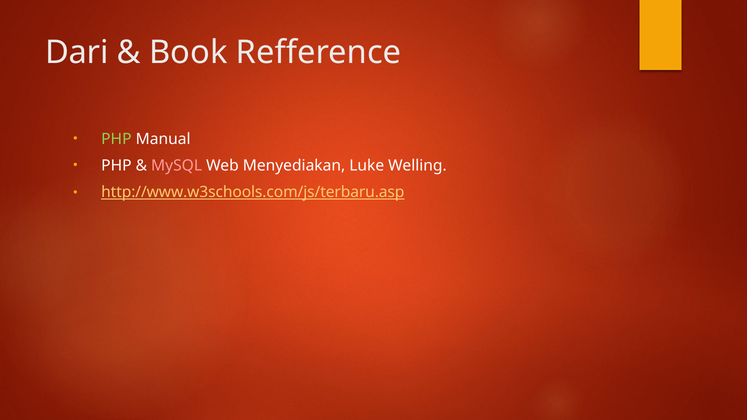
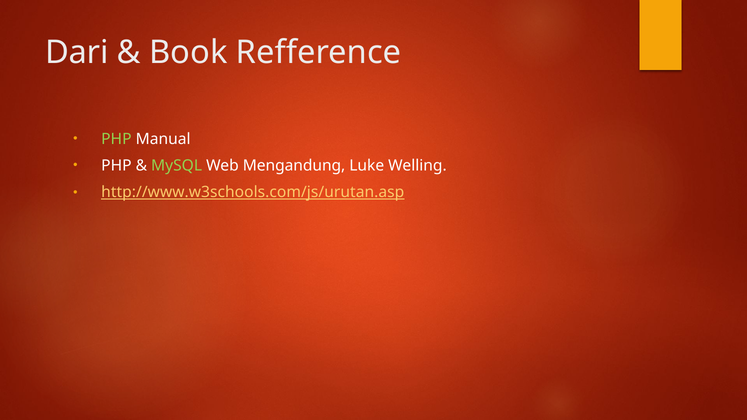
MySQL colour: pink -> light green
Menyediakan: Menyediakan -> Mengandung
http://www.w3schools.com/js/terbaru.asp: http://www.w3schools.com/js/terbaru.asp -> http://www.w3schools.com/js/urutan.asp
